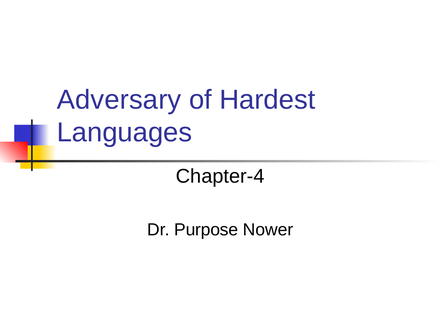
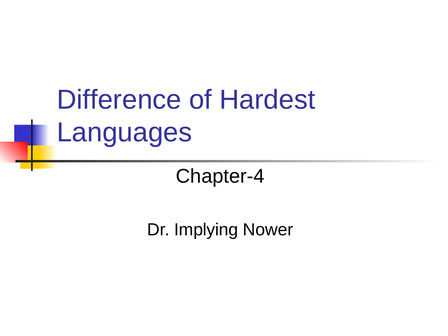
Adversary: Adversary -> Difference
Purpose: Purpose -> Implying
